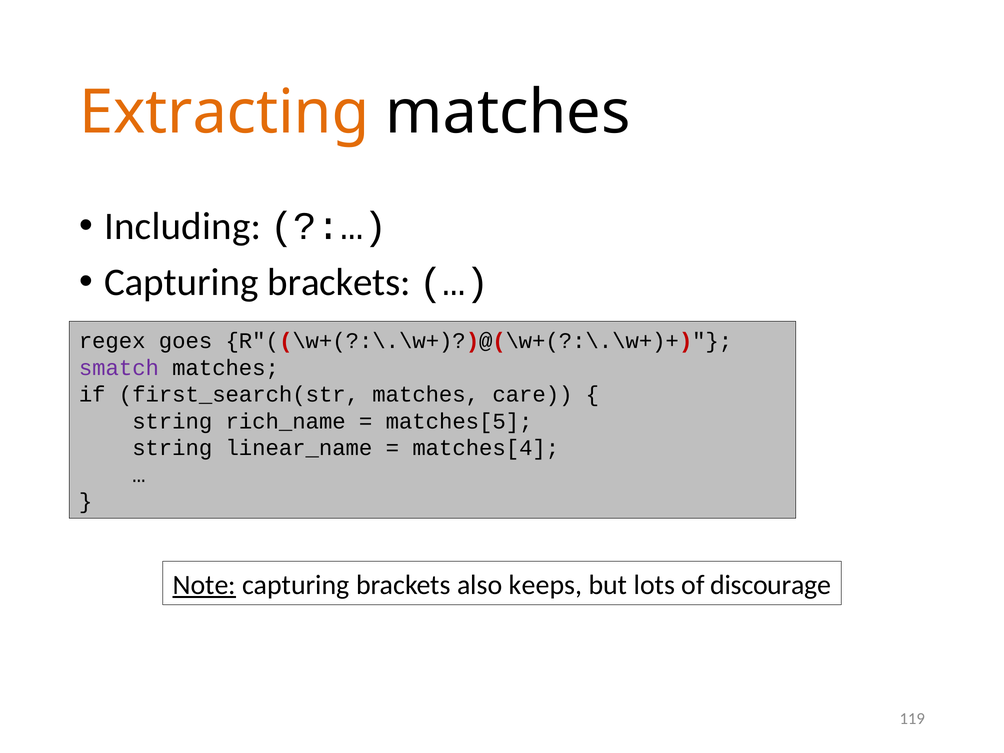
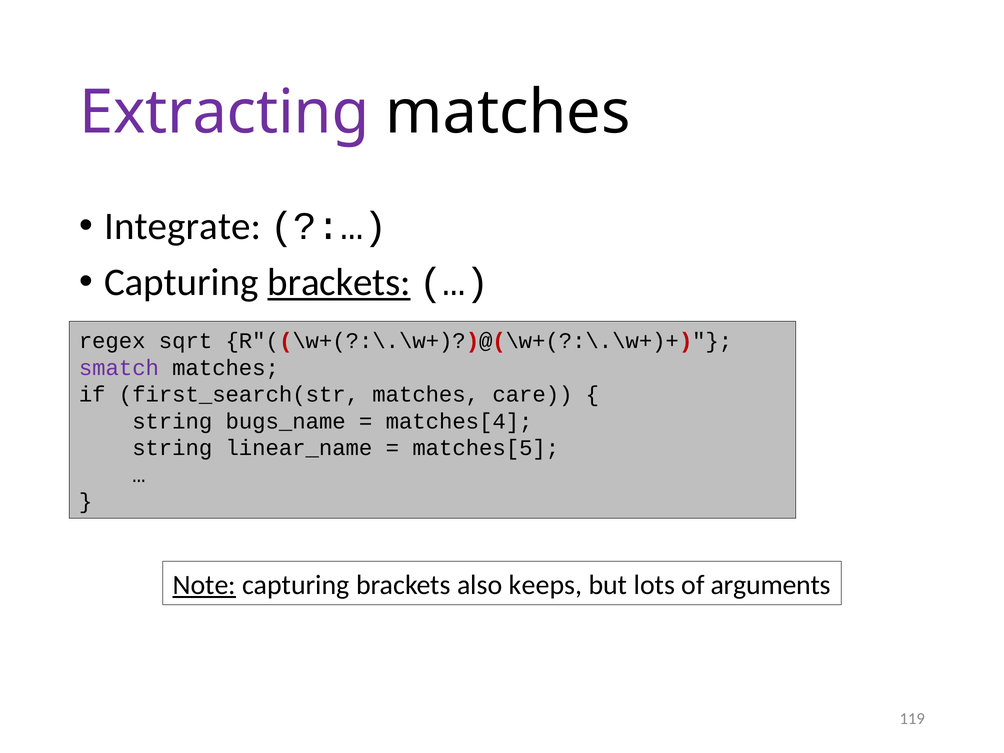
Extracting colour: orange -> purple
Including: Including -> Integrate
brackets at (339, 282) underline: none -> present
goes: goes -> sqrt
rich_name: rich_name -> bugs_name
matches[5: matches[5 -> matches[4
matches[4: matches[4 -> matches[5
discourage: discourage -> arguments
